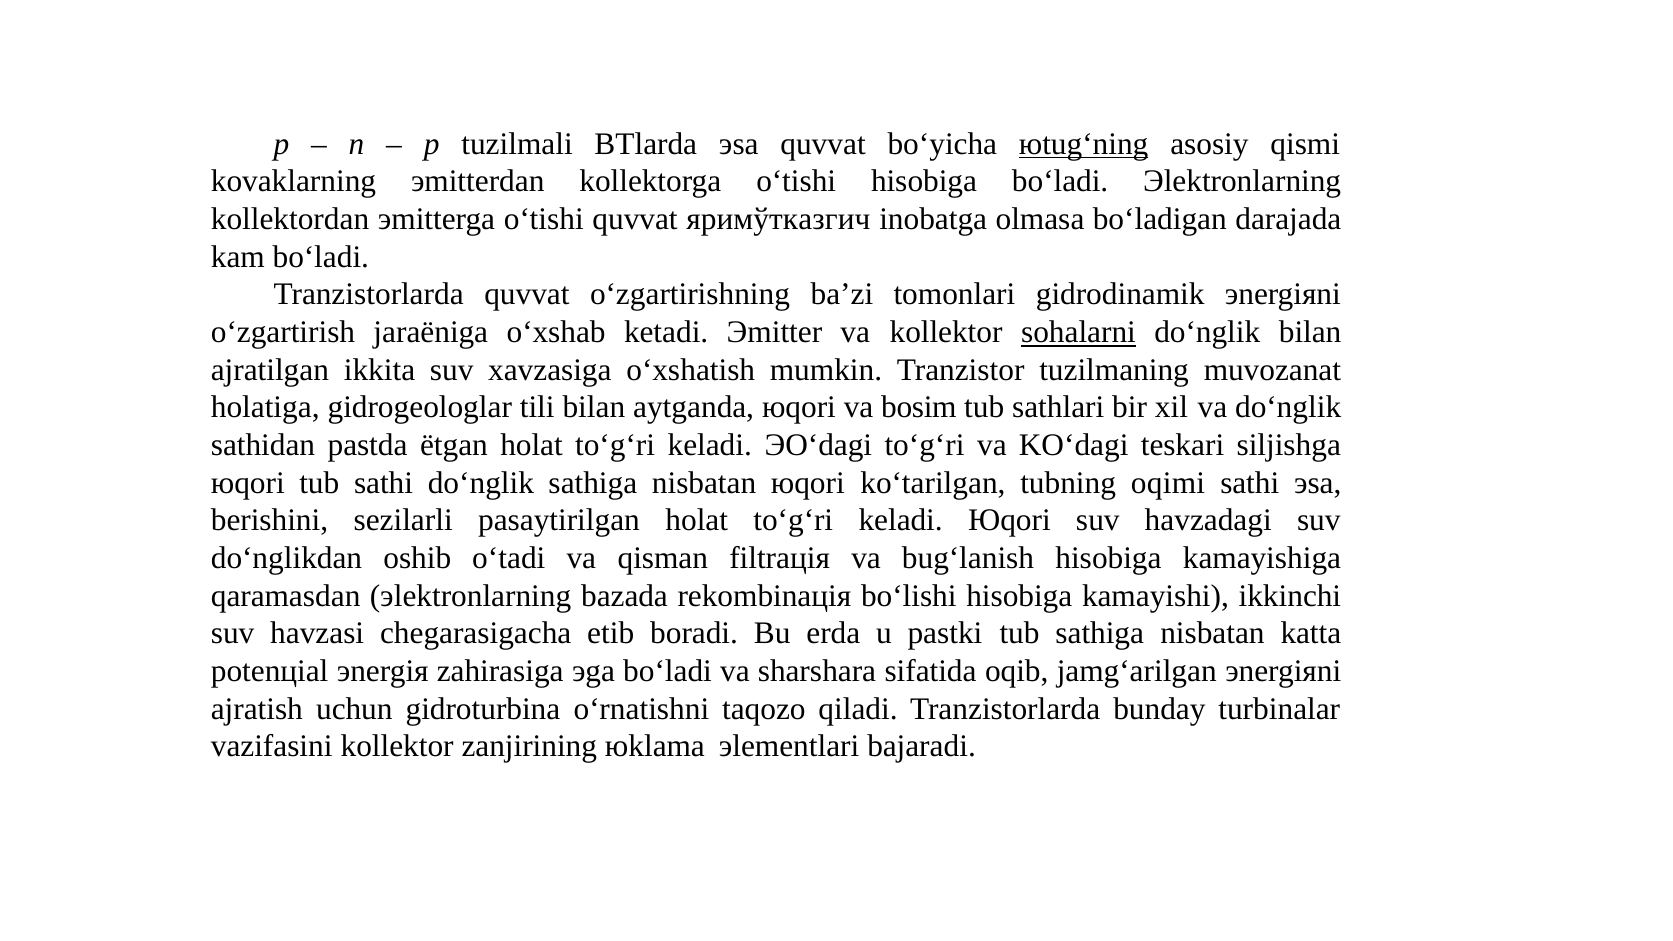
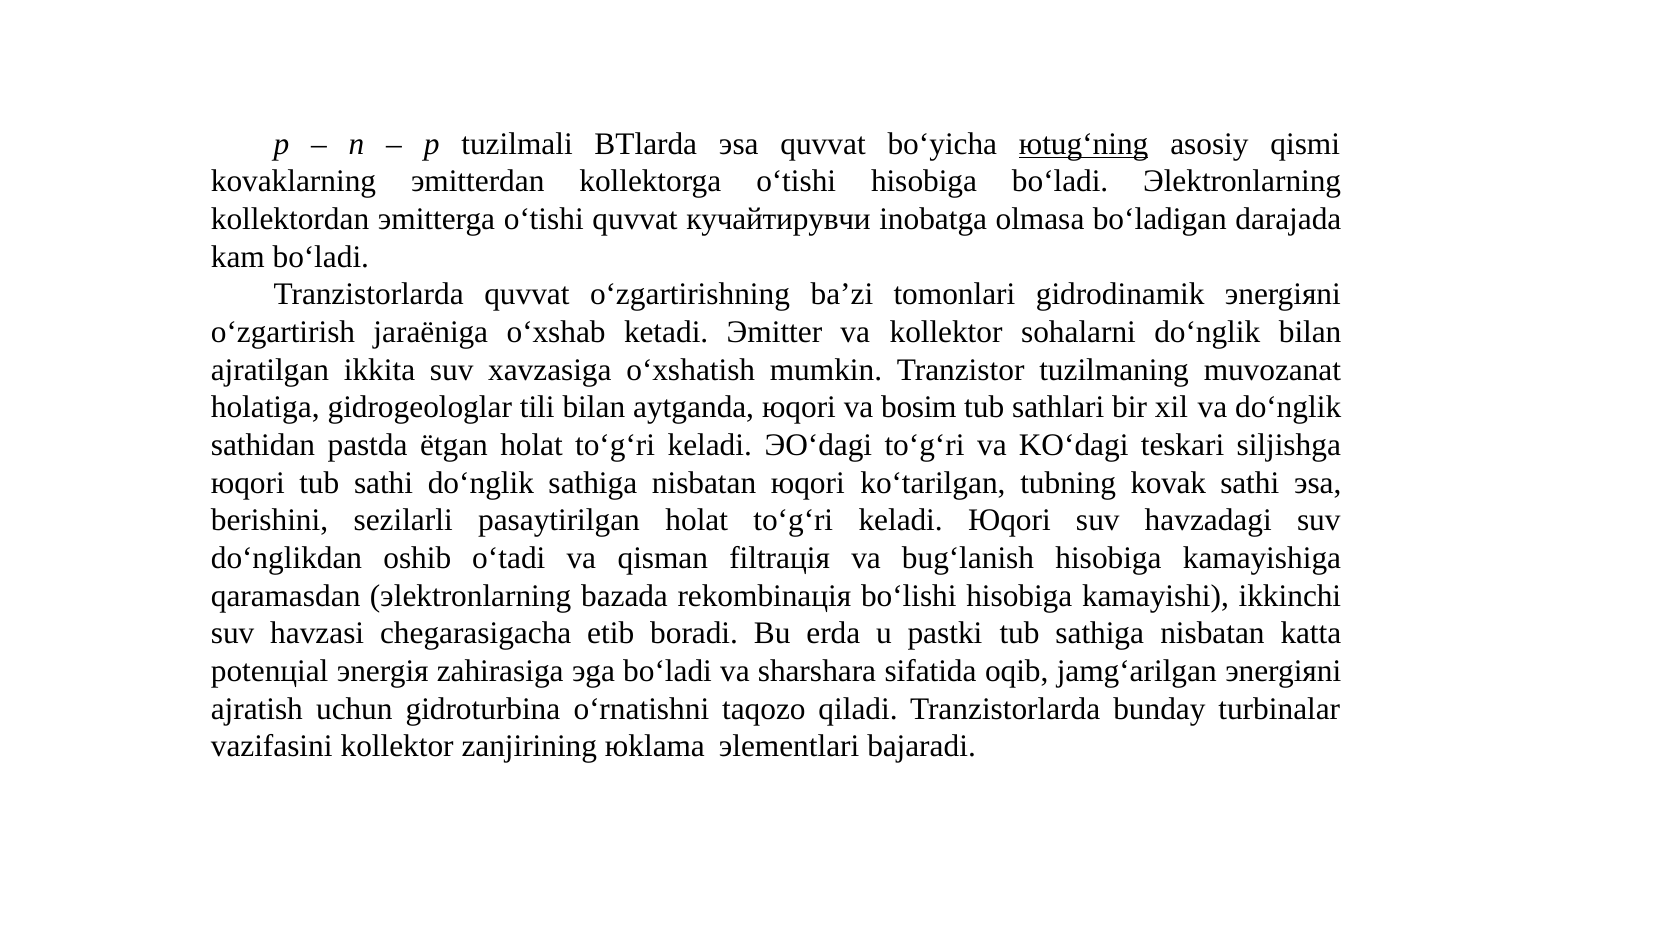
яримўтказгич: яримўтказгич -> кучайтирувчи
sohalarni underline: present -> none
oqimi: oqimi -> kovak
